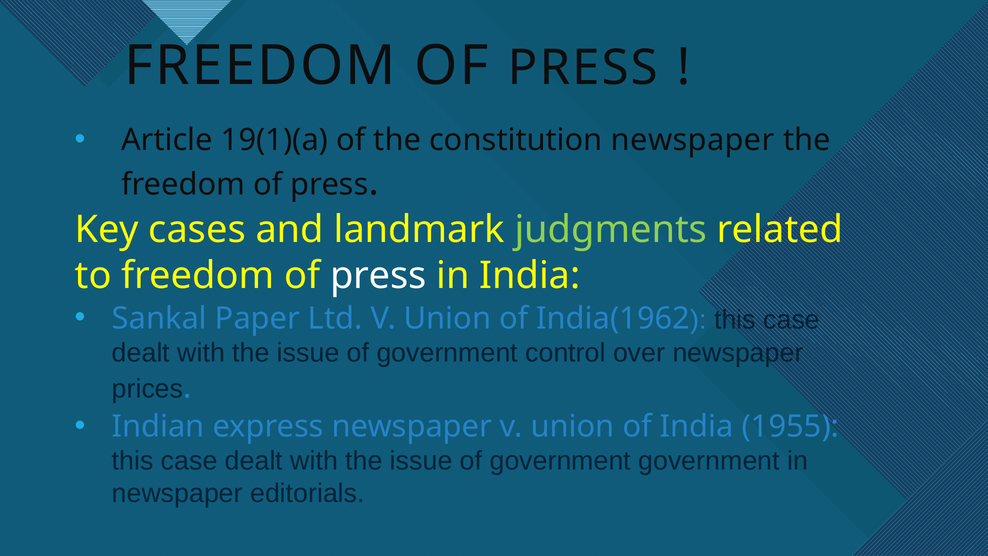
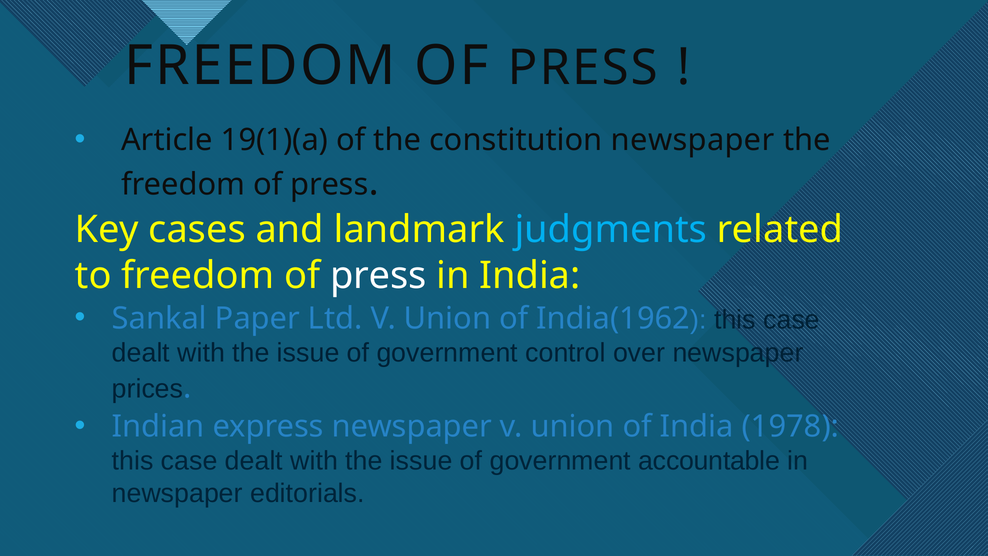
judgments colour: light green -> light blue
1955: 1955 -> 1978
government government: government -> accountable
